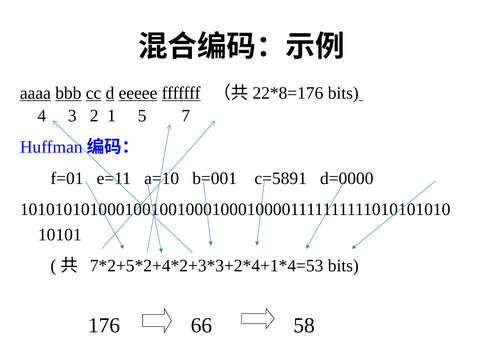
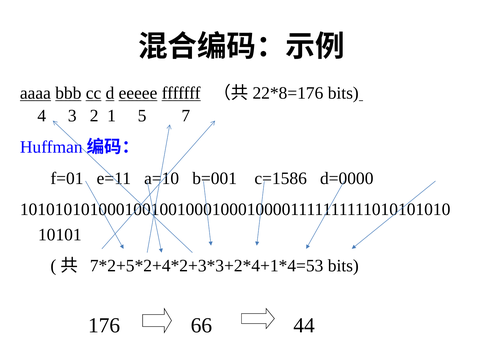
c=5891: c=5891 -> c=1586
58: 58 -> 44
